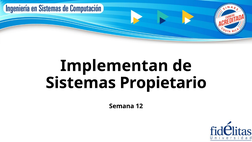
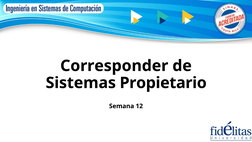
Implementan: Implementan -> Corresponder
